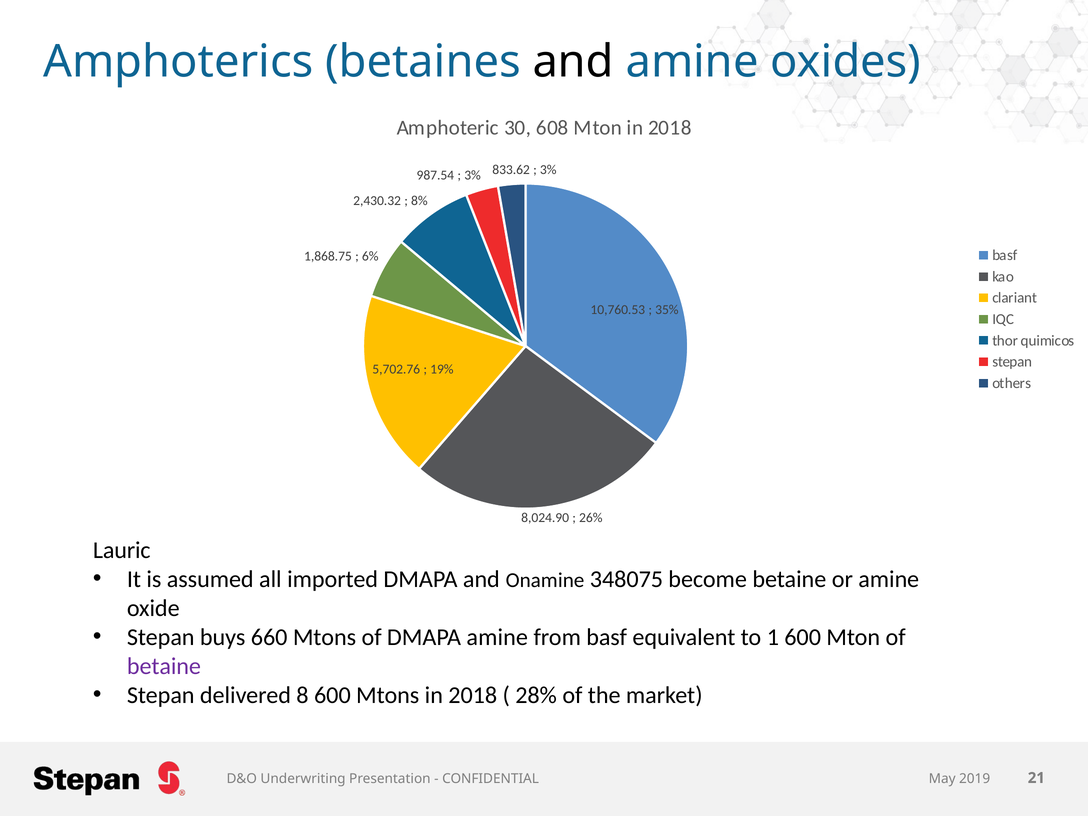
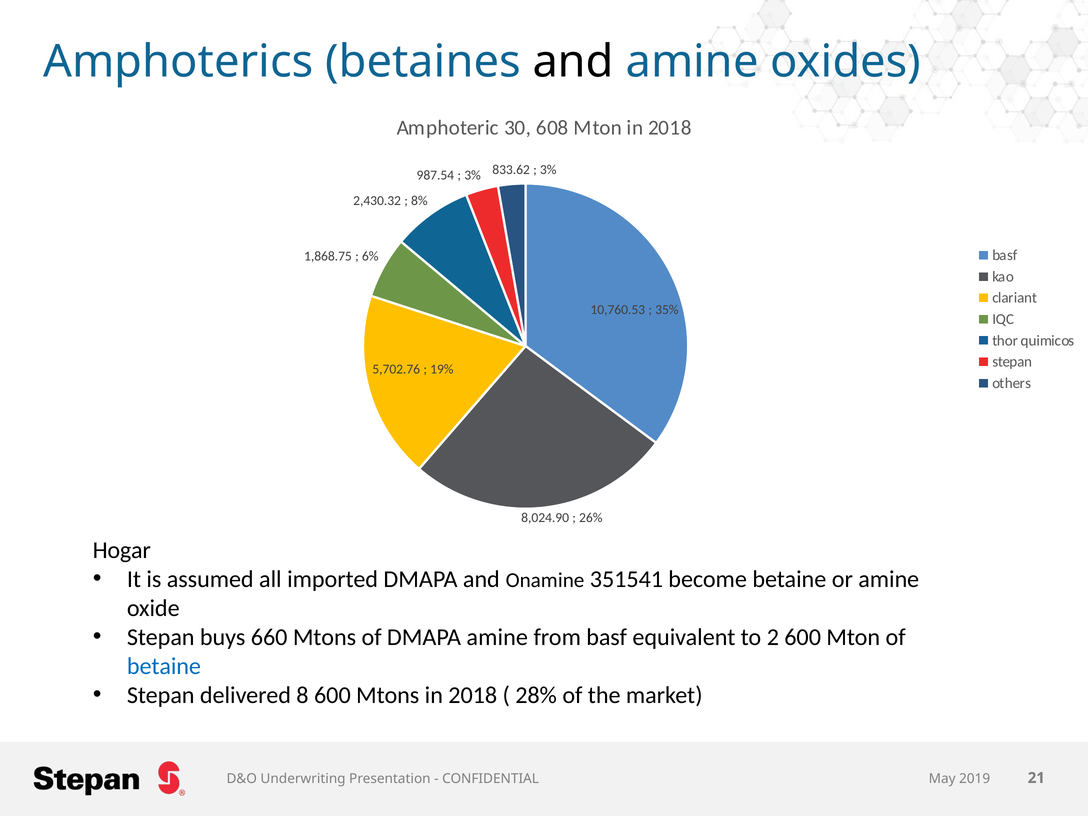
Lauric: Lauric -> Hogar
348075: 348075 -> 351541
1: 1 -> 2
betaine at (164, 666) colour: purple -> blue
